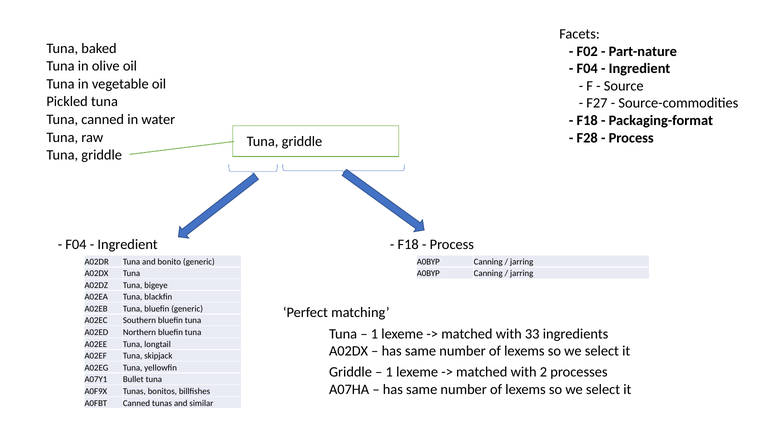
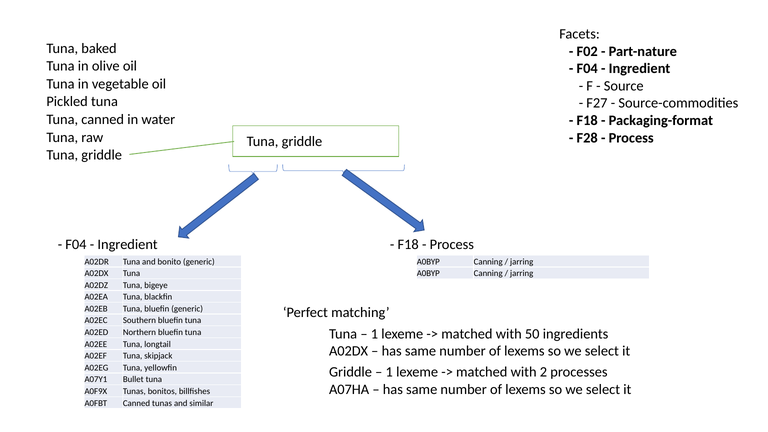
33: 33 -> 50
